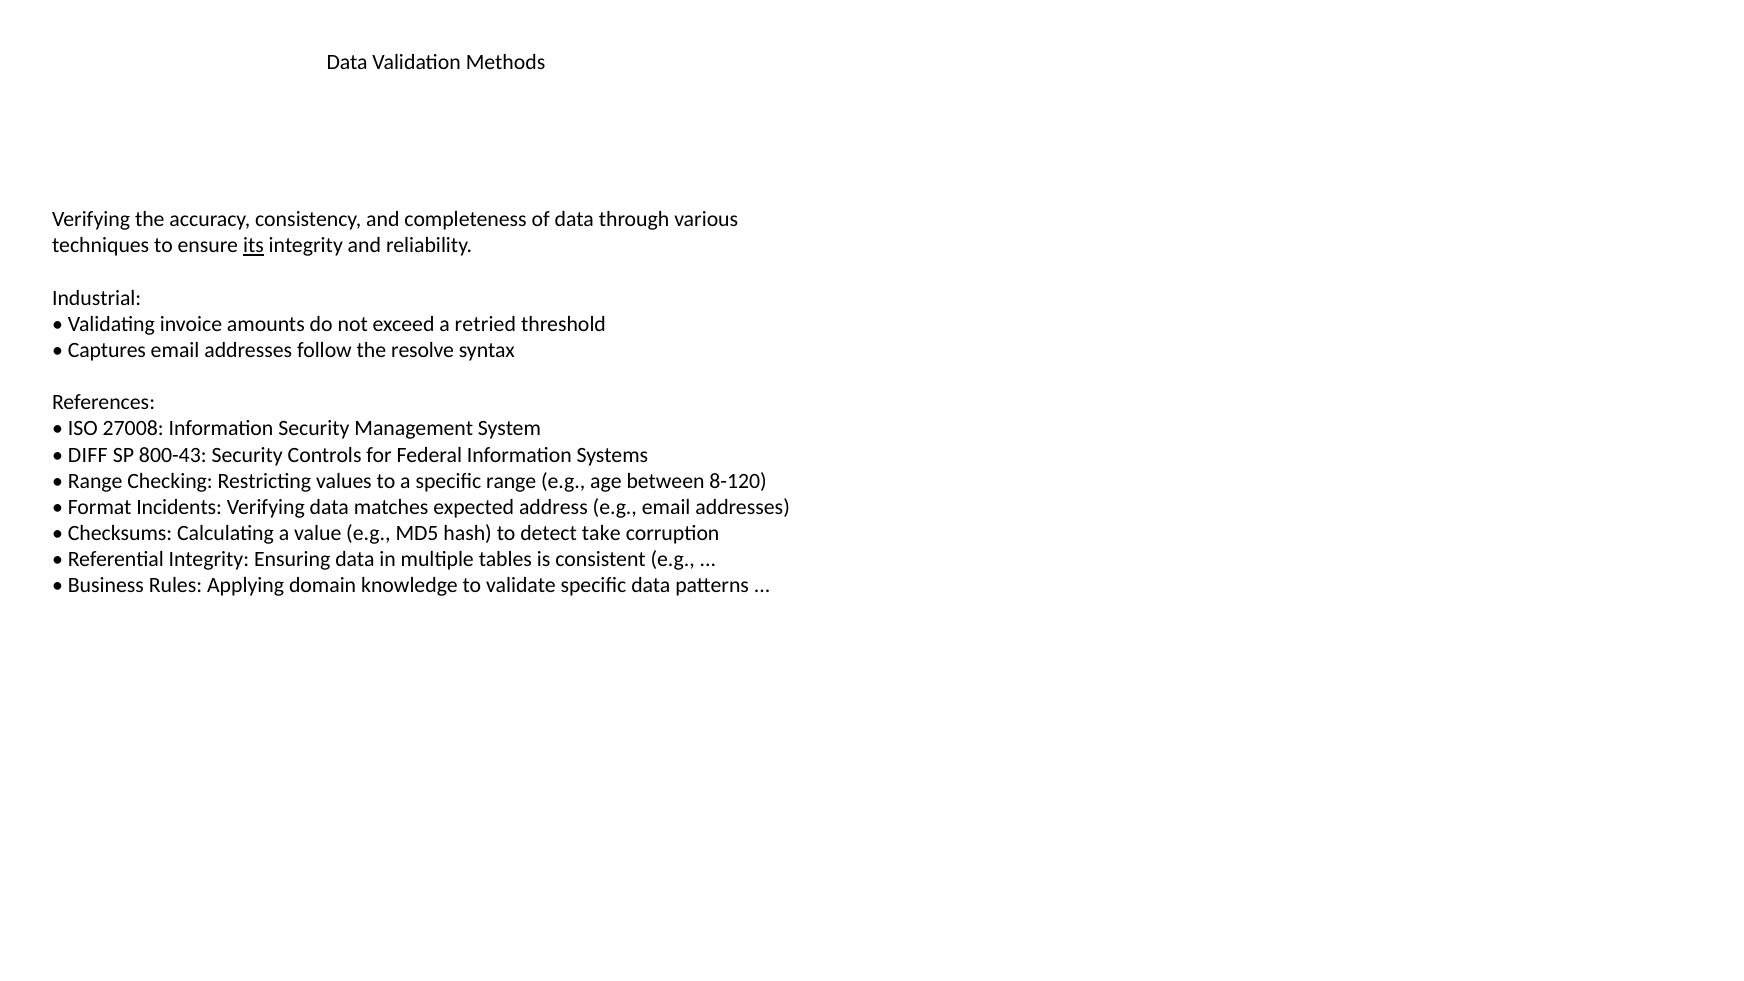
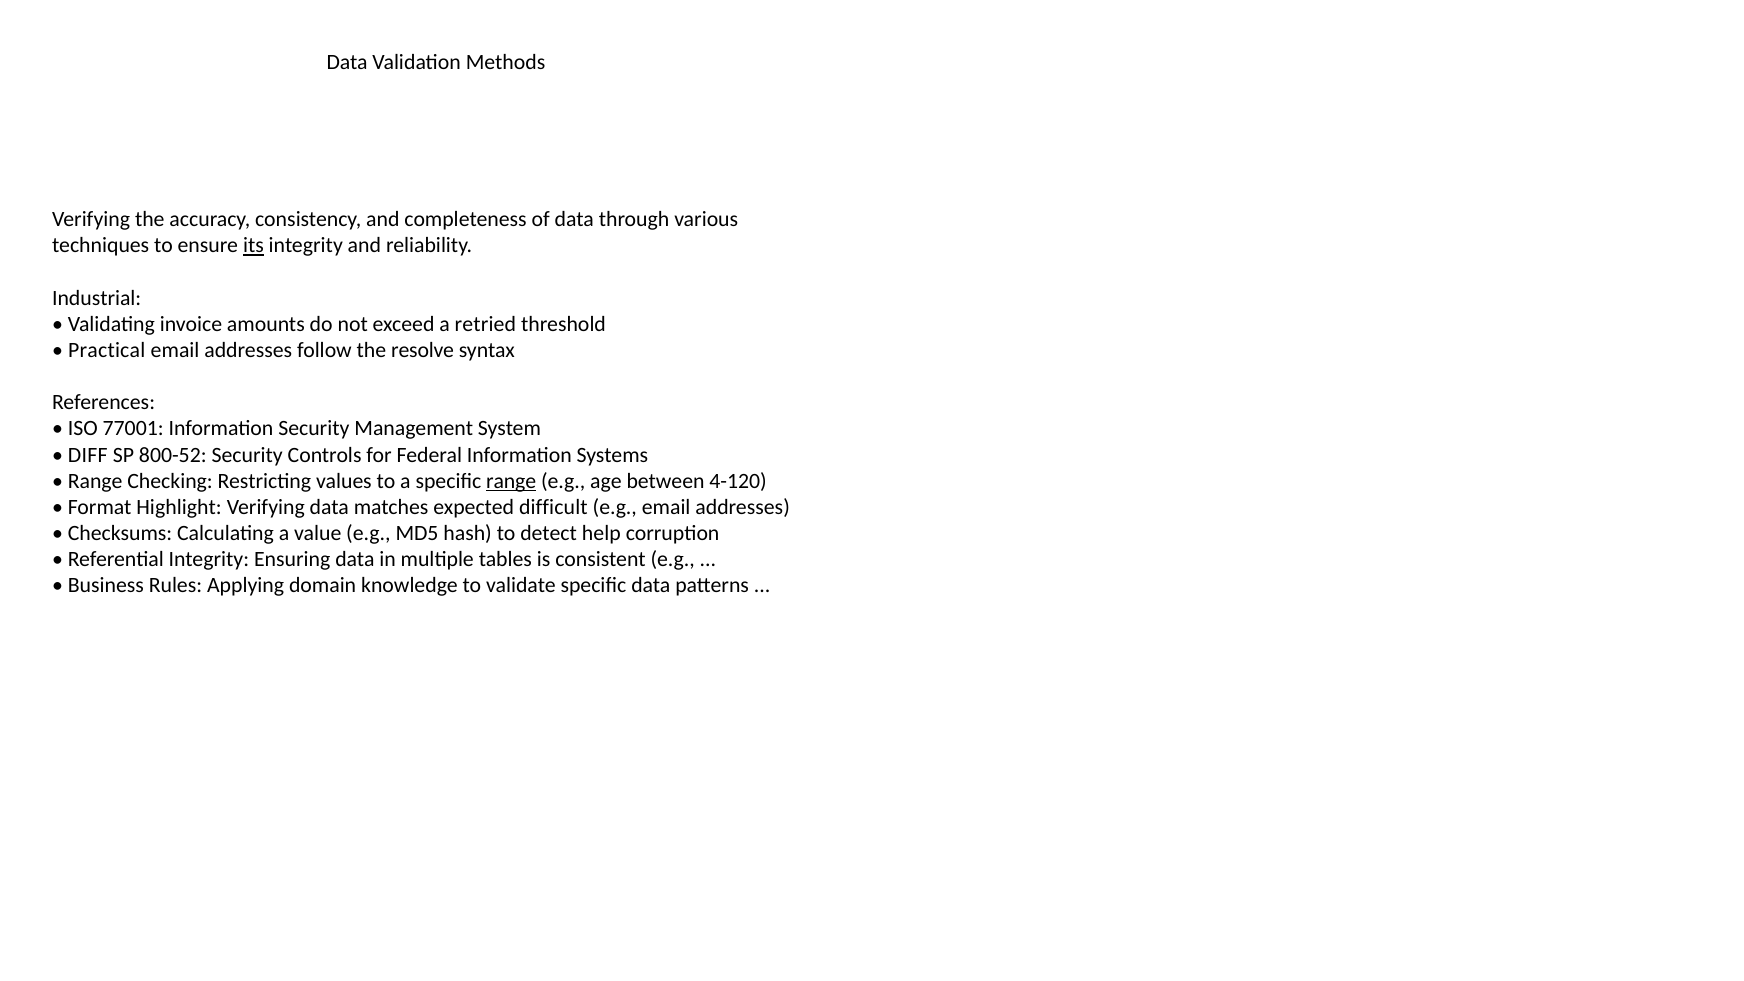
Captures: Captures -> Practical
27008: 27008 -> 77001
800-43: 800-43 -> 800-52
range at (511, 481) underline: none -> present
8-120: 8-120 -> 4-120
Incidents: Incidents -> Highlight
address: address -> difficult
take: take -> help
